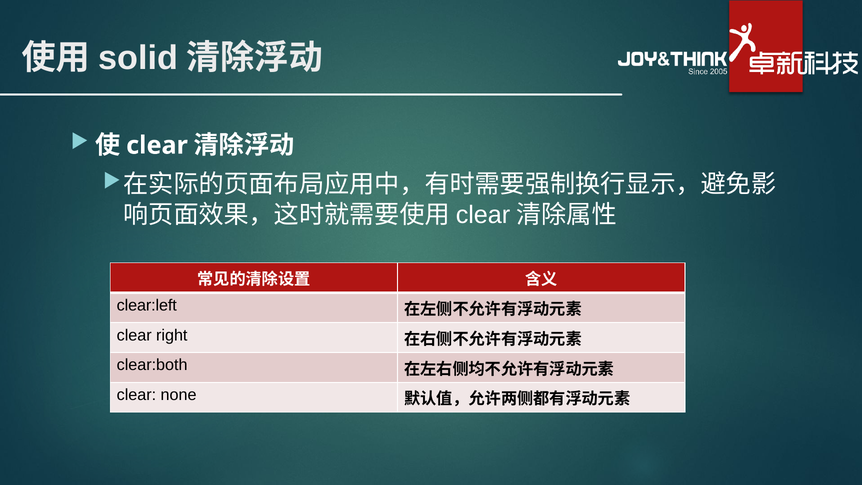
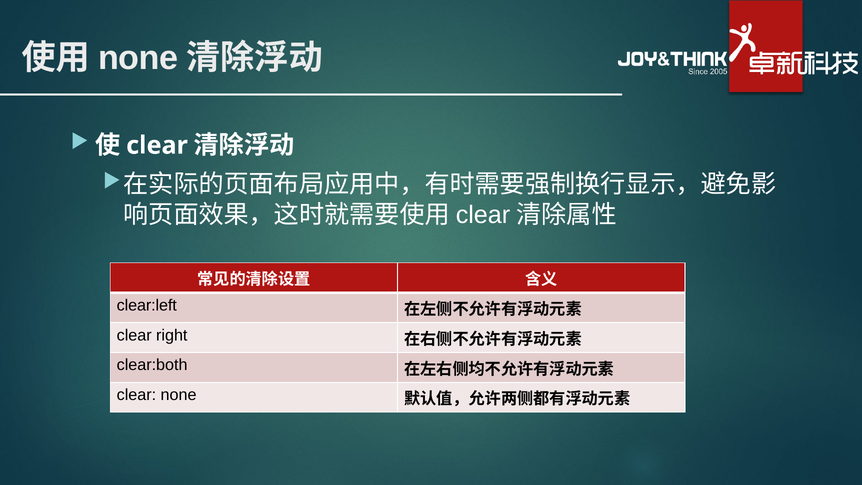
solid at (138, 58): solid -> none
